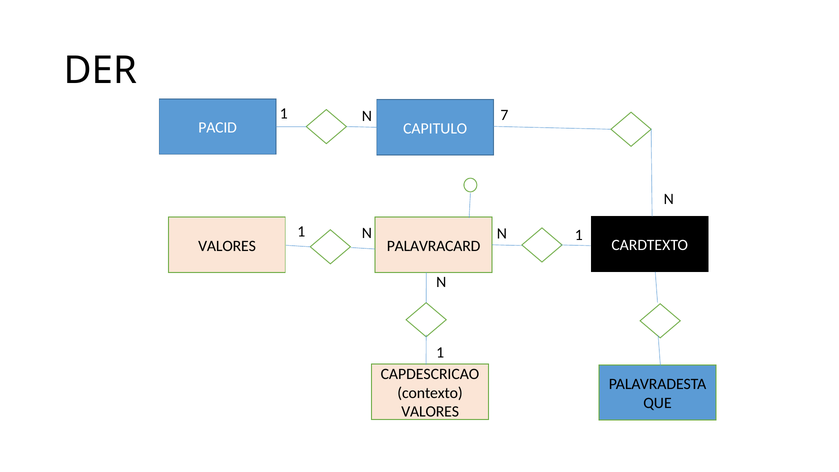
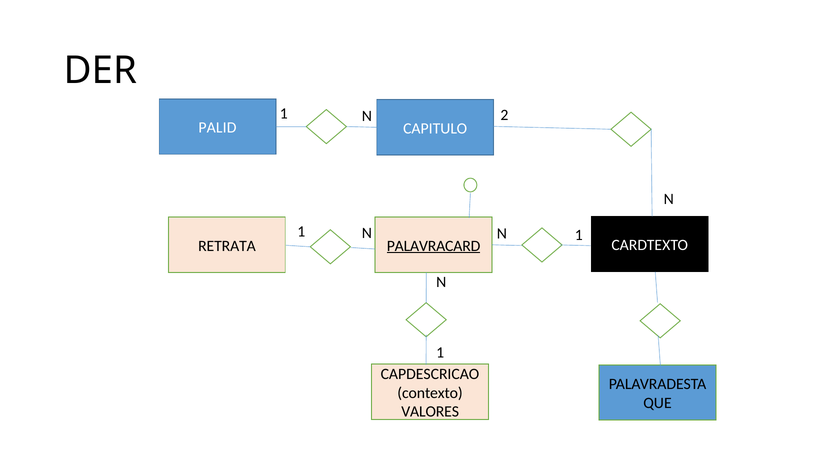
7: 7 -> 2
PACID: PACID -> PALID
VALORES at (227, 246): VALORES -> RETRATA
PALAVRACARD underline: none -> present
